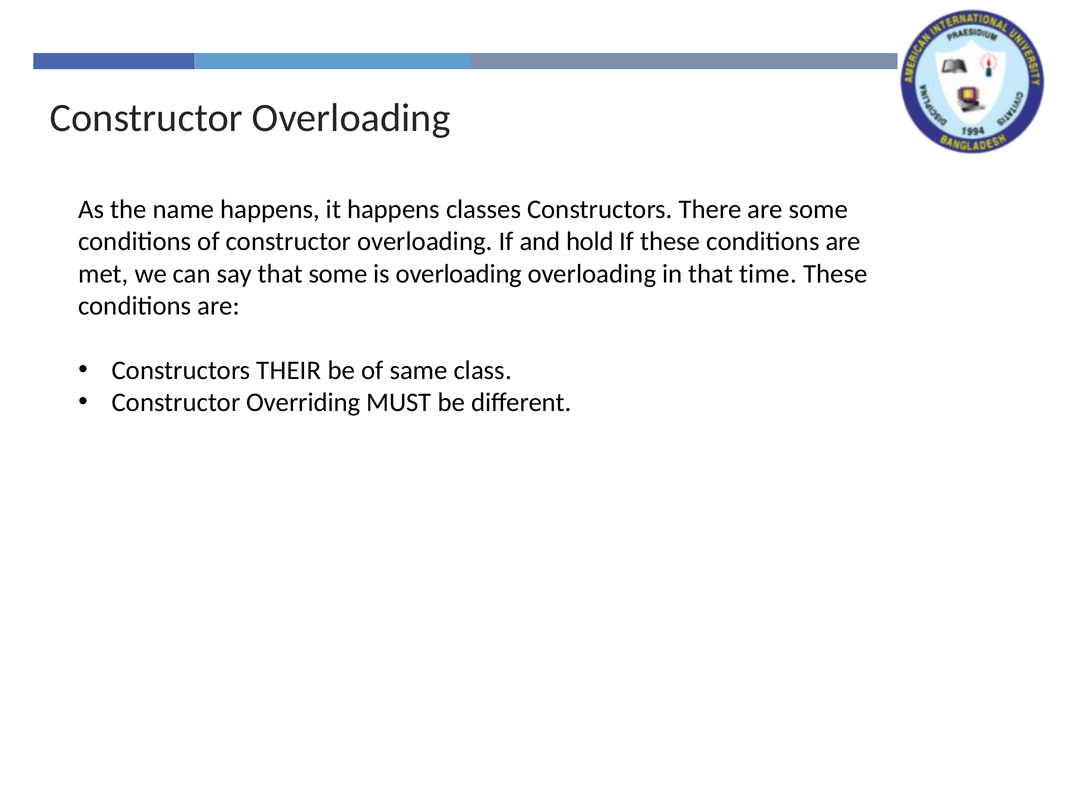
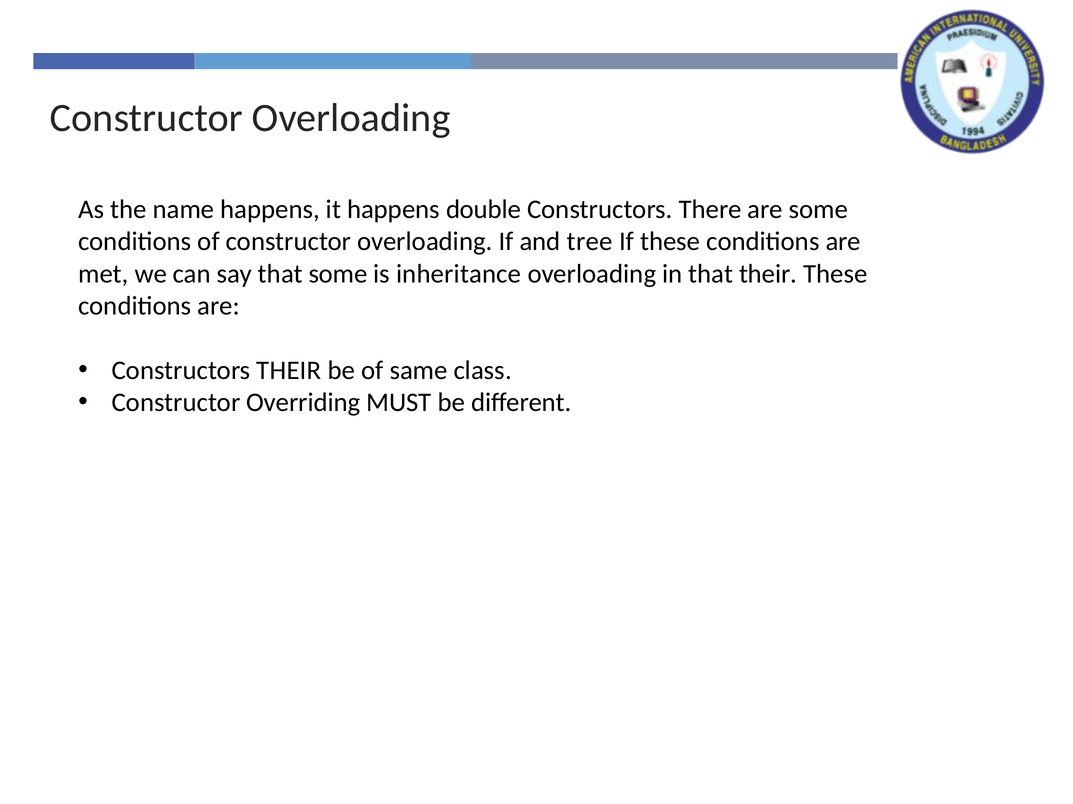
classes: classes -> double
hold: hold -> tree
is overloading: overloading -> inheritance
that time: time -> their
